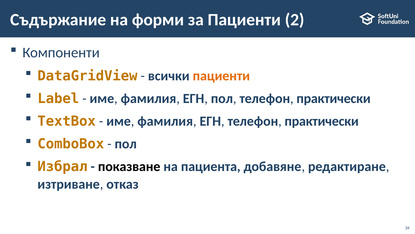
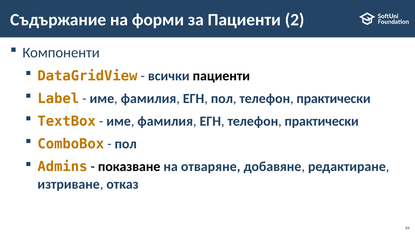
пациенти at (221, 76) colour: orange -> black
Избрал: Избрал -> Admins
пациента: пациента -> отваряне
